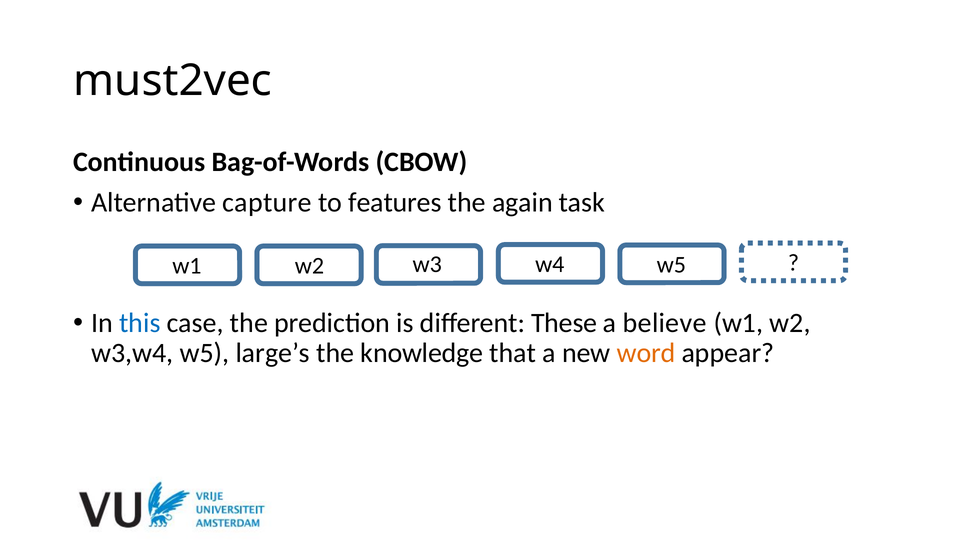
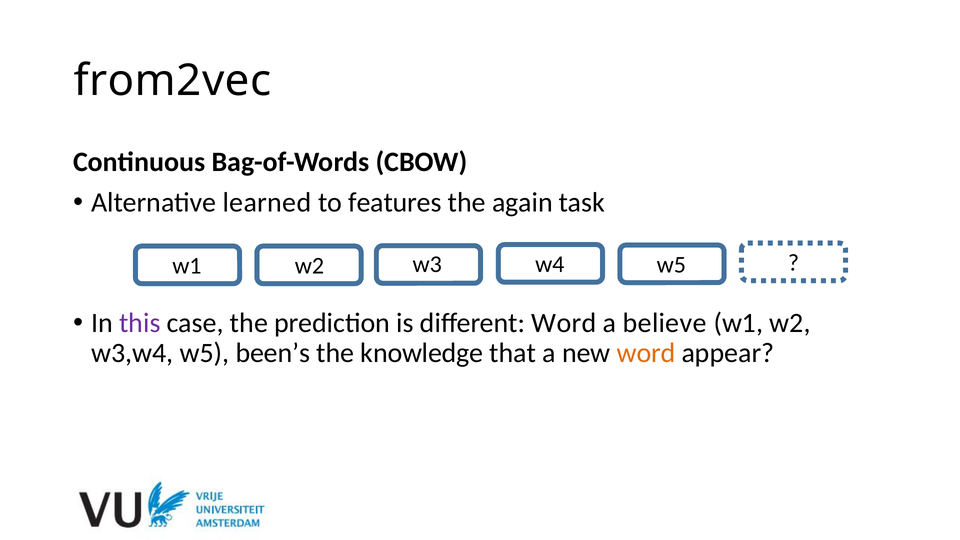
must2vec: must2vec -> from2vec
capture: capture -> learned
this colour: blue -> purple
different These: These -> Word
large’s: large’s -> been’s
